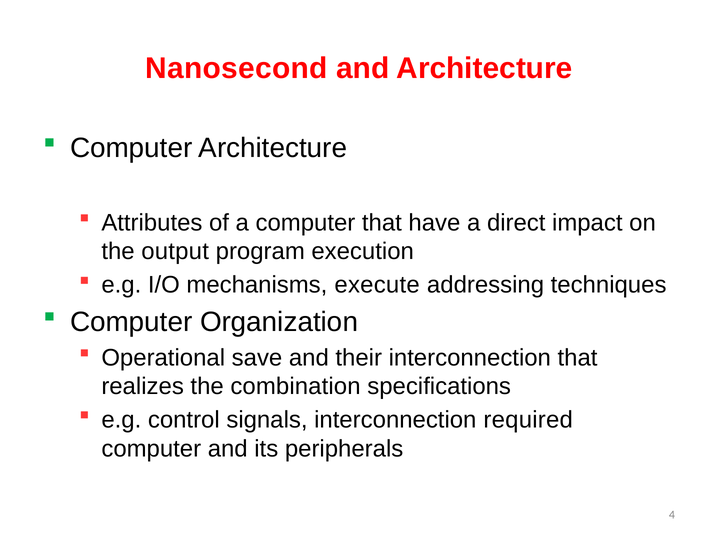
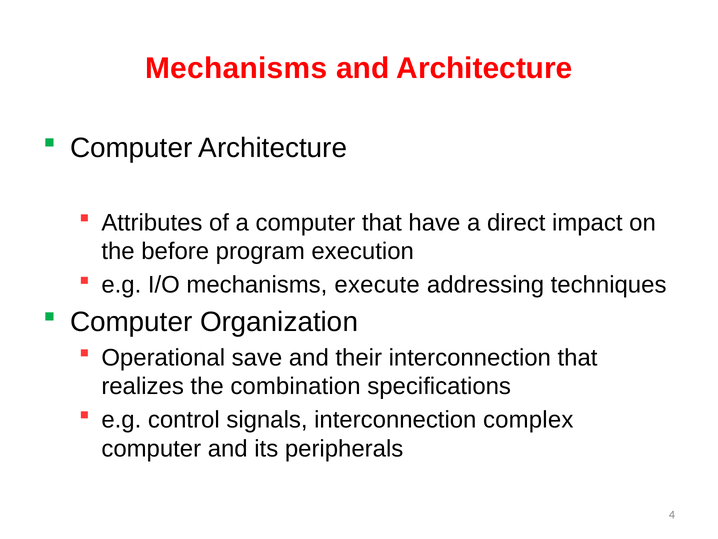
Nanosecond at (236, 69): Nanosecond -> Mechanisms
output: output -> before
required: required -> complex
